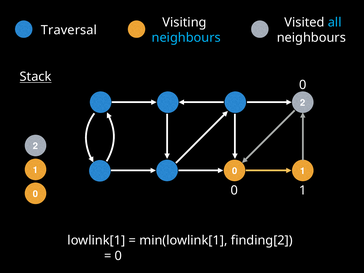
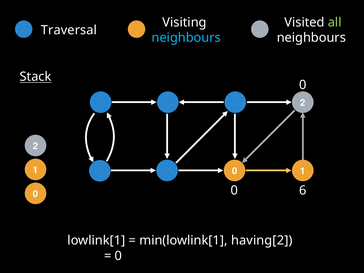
all colour: light blue -> light green
0 1: 1 -> 6
finding[2: finding[2 -> having[2
